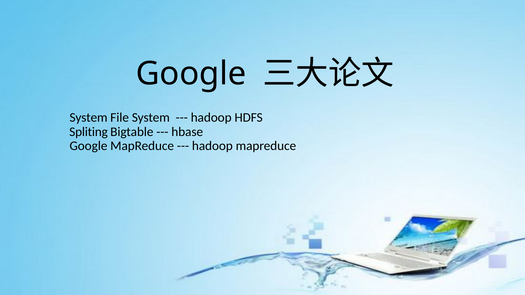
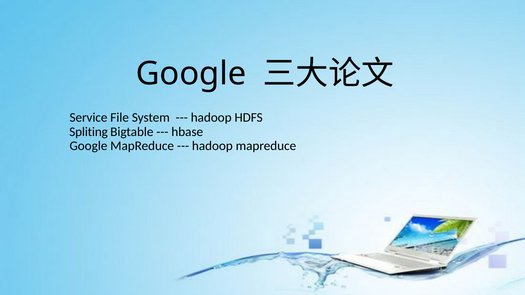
System at (89, 118): System -> Service
